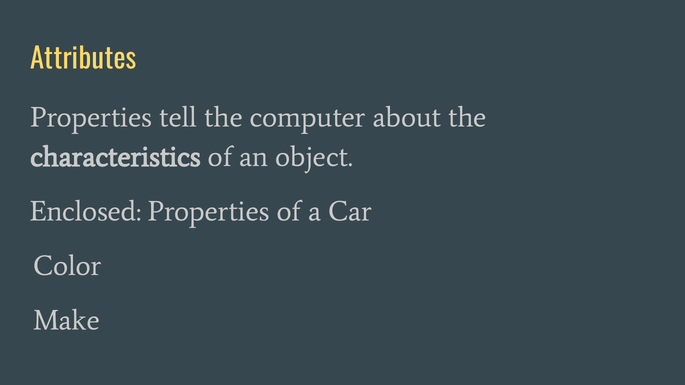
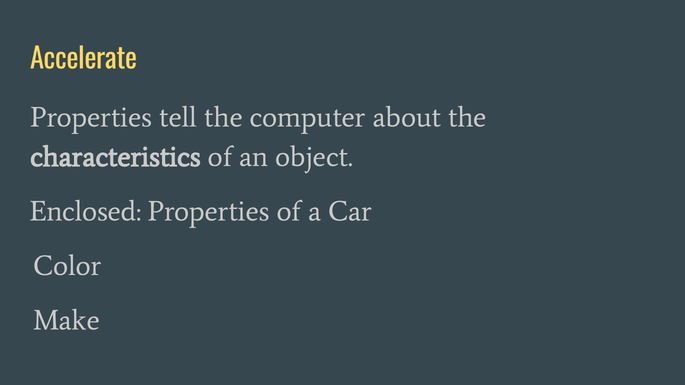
Attributes: Attributes -> Accelerate
